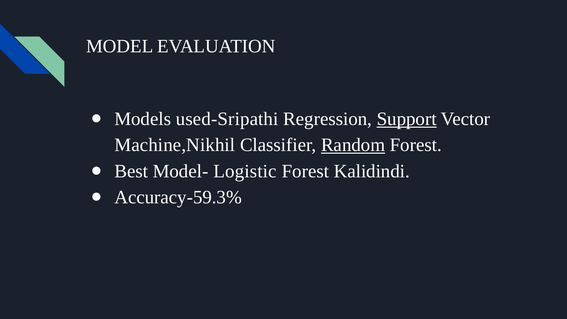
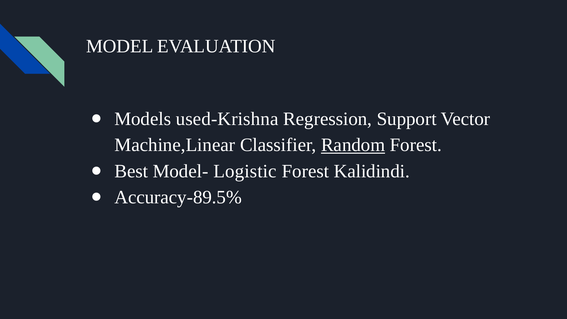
used-Sripathi: used-Sripathi -> used-Krishna
Support underline: present -> none
Machine,Nikhil: Machine,Nikhil -> Machine,Linear
Accuracy-59.3%: Accuracy-59.3% -> Accuracy-89.5%
